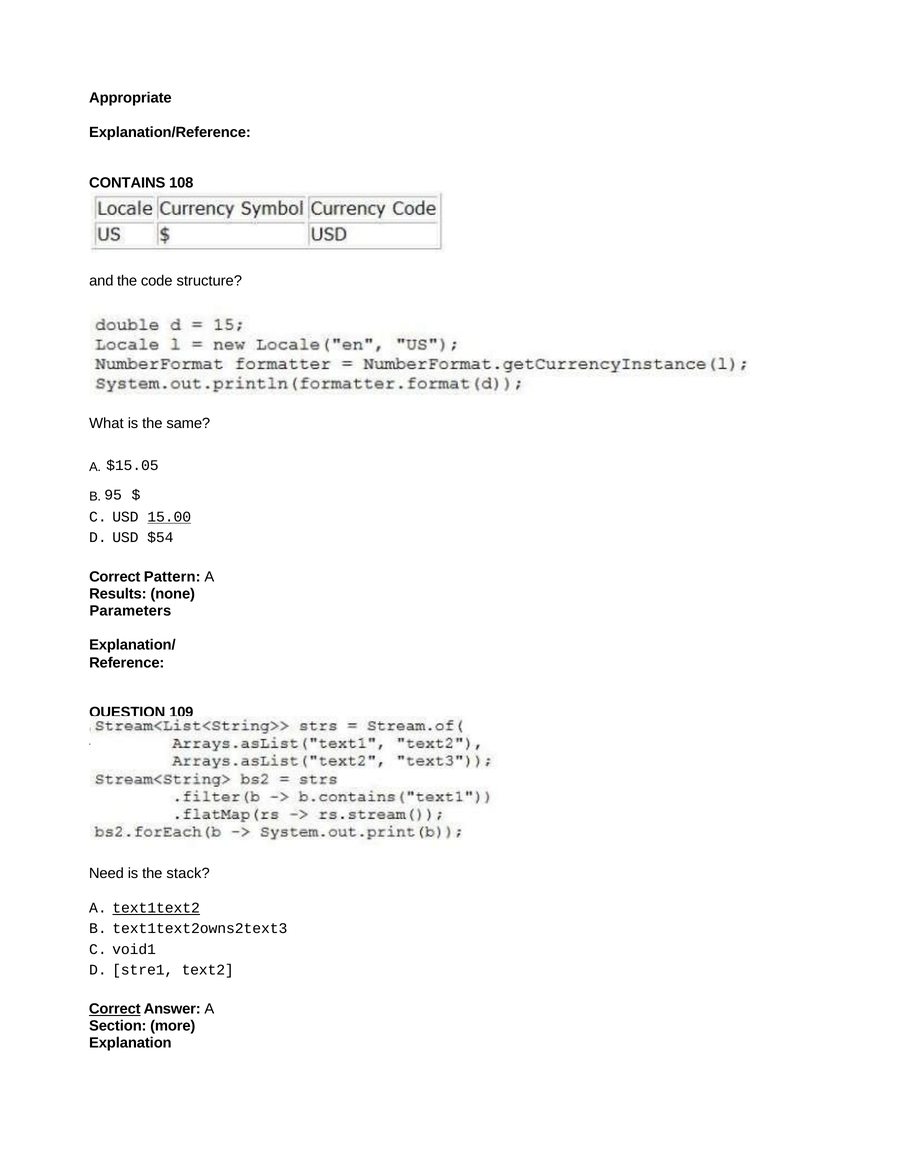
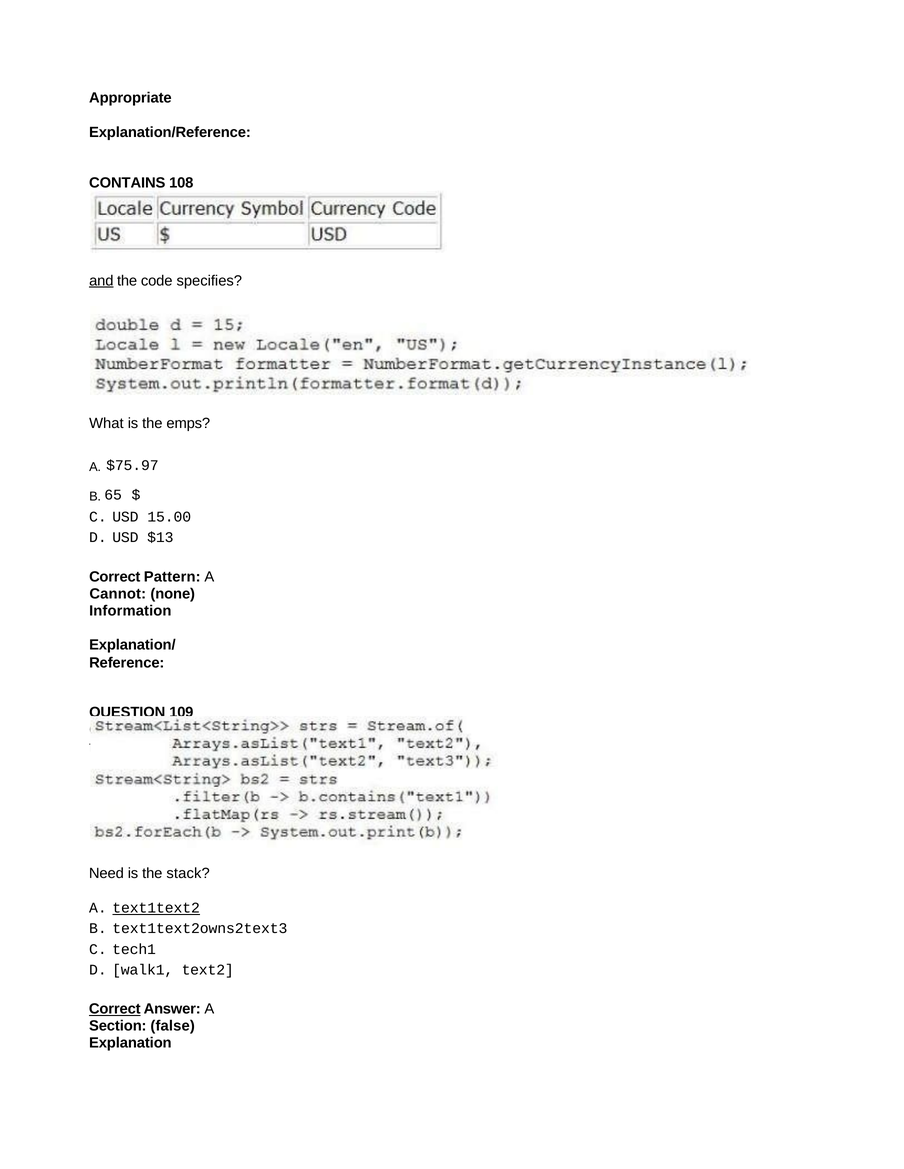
and underline: none -> present
structure: structure -> specifies
same: same -> emps
$15.05: $15.05 -> $75.97
95: 95 -> 65
15.00 underline: present -> none
$54: $54 -> $13
Results: Results -> Cannot
Parameters: Parameters -> Information
void1: void1 -> tech1
stre1: stre1 -> walk1
more: more -> false
